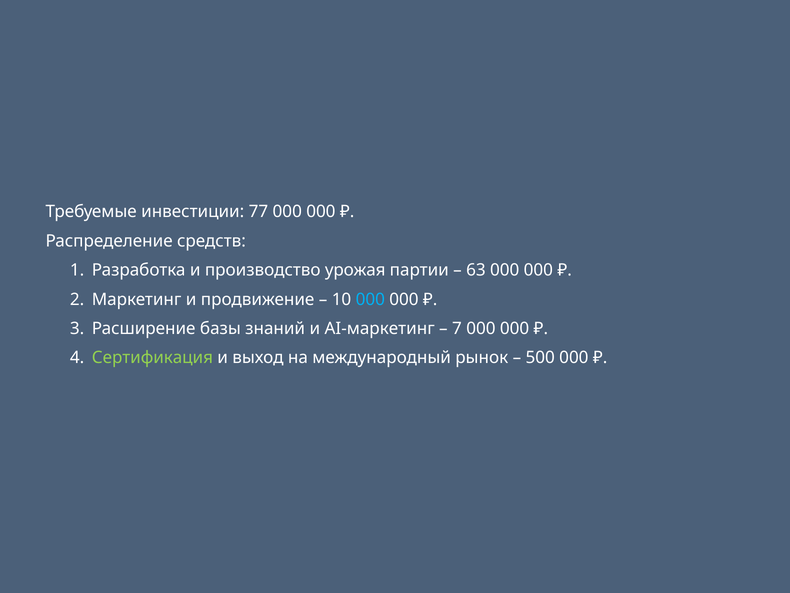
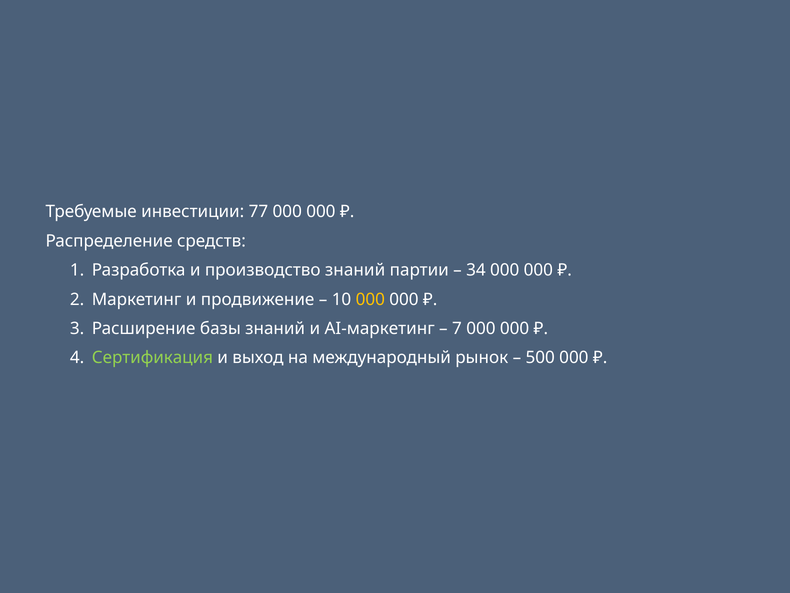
производство урожая: урожая -> знаний
63: 63 -> 34
000 at (370, 299) colour: light blue -> yellow
